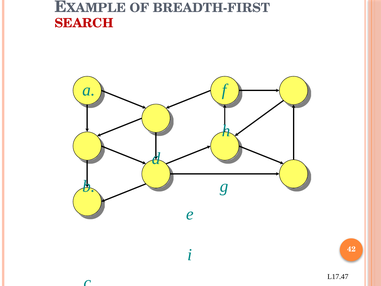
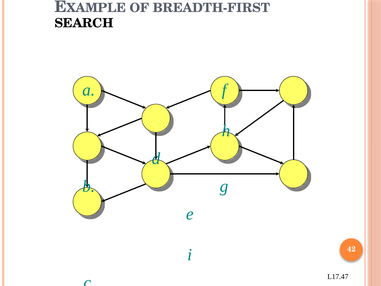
SEARCH colour: red -> black
